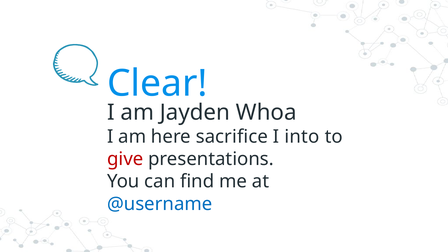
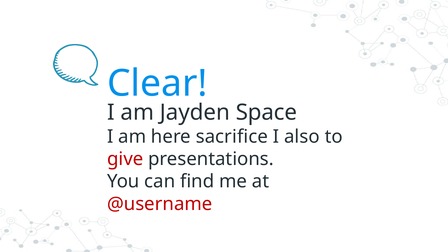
Whoa: Whoa -> Space
into: into -> also
@username colour: blue -> red
